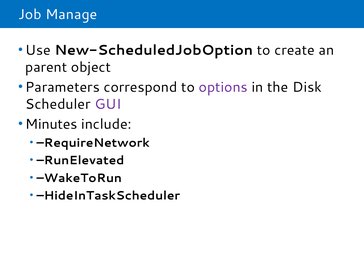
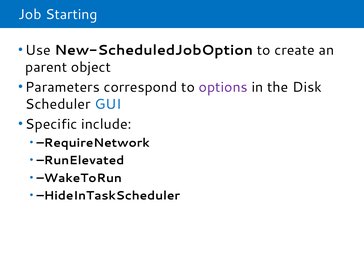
Manage: Manage -> Starting
GUI colour: purple -> blue
Minutes: Minutes -> Specific
